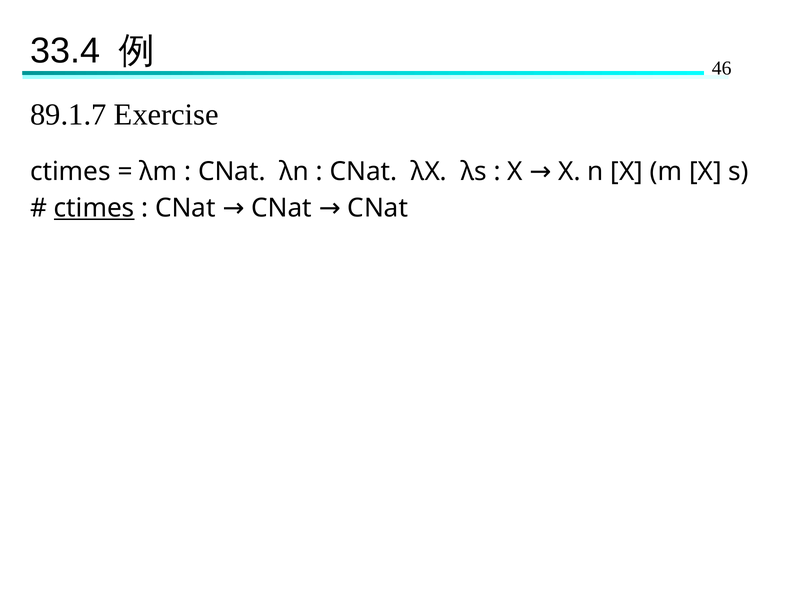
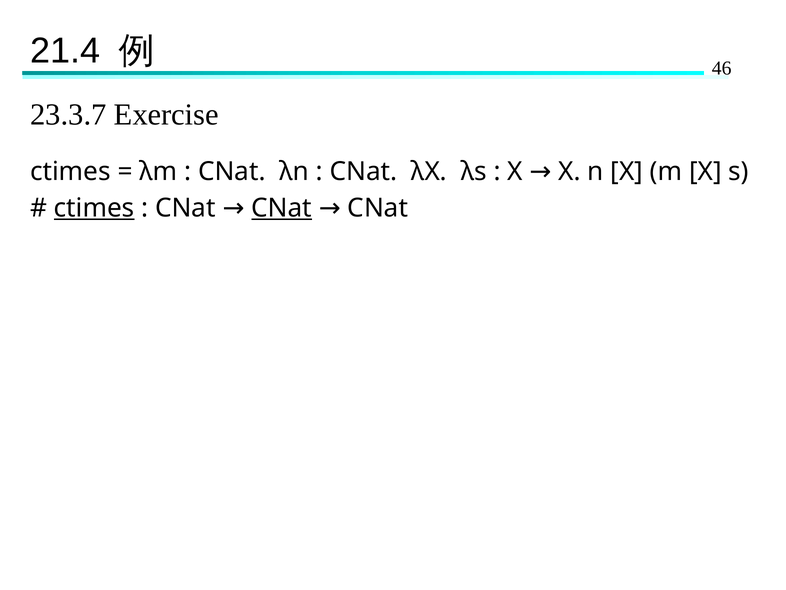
33.4: 33.4 -> 21.4
89.1.7: 89.1.7 -> 23.3.7
CNat at (282, 208) underline: none -> present
